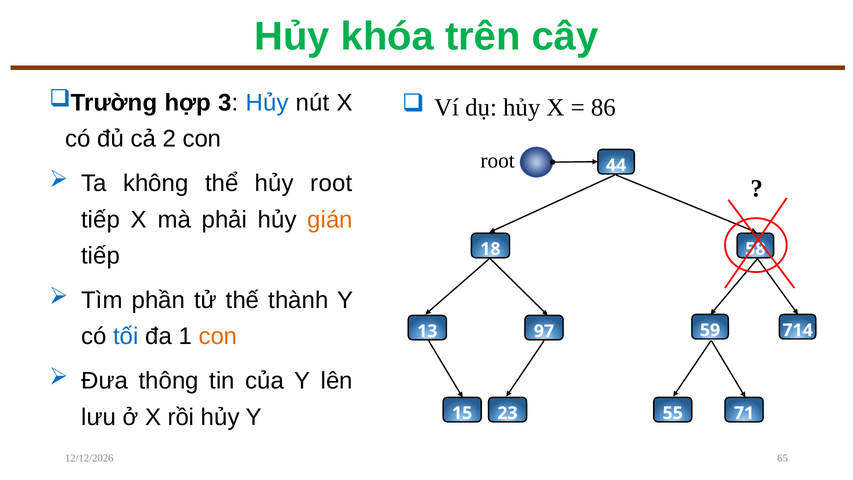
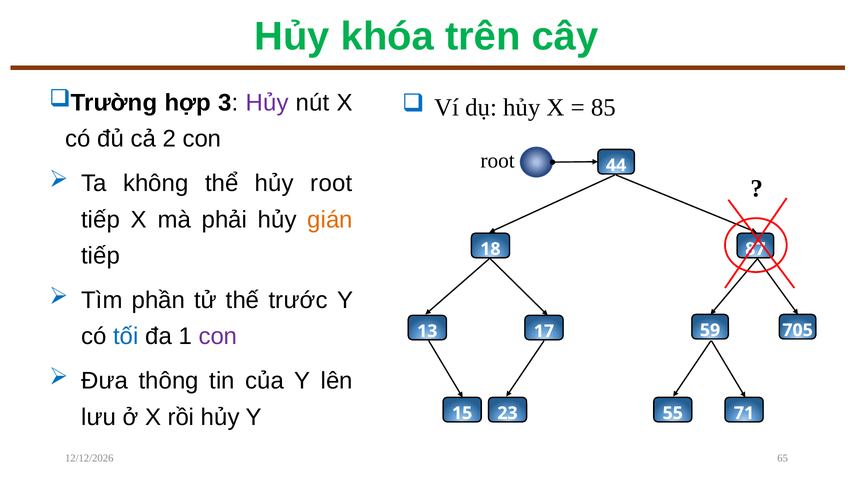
Hủy at (267, 103) colour: blue -> purple
86: 86 -> 85
58: 58 -> 87
thành: thành -> trước
con at (218, 336) colour: orange -> purple
97: 97 -> 17
714: 714 -> 705
